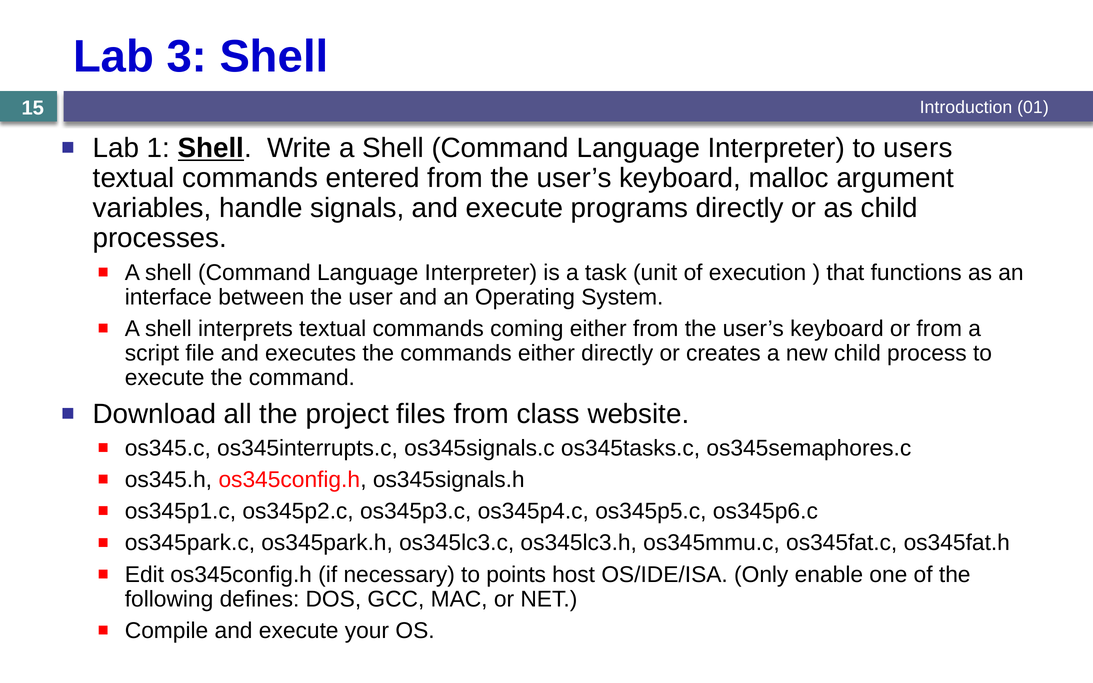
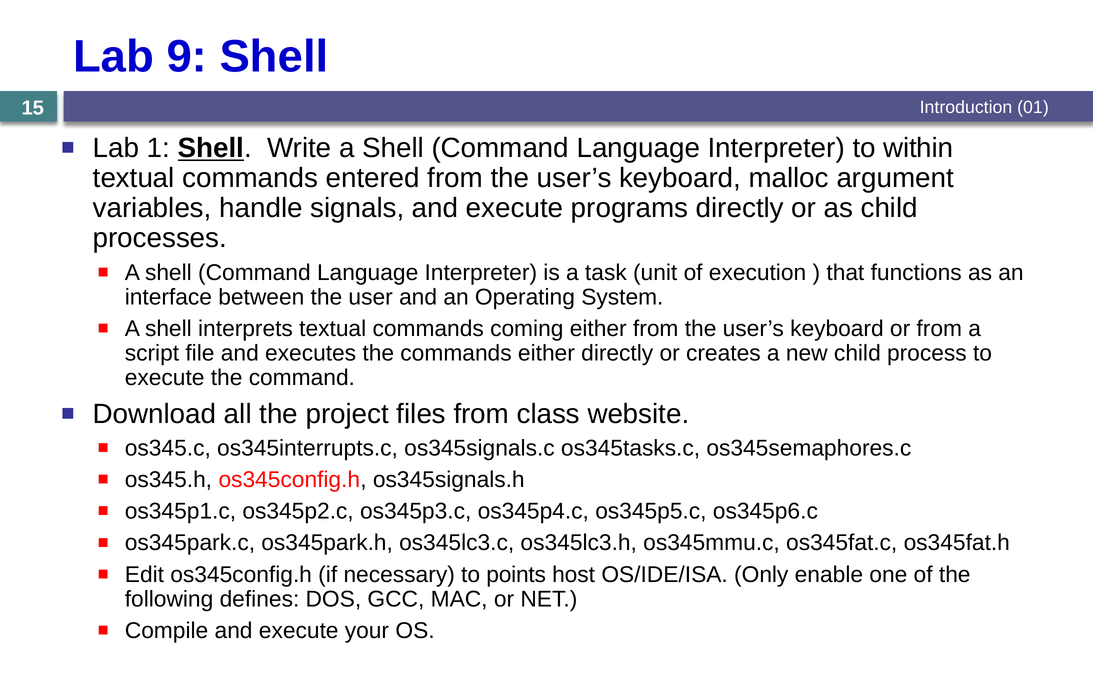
3: 3 -> 9
users: users -> within
